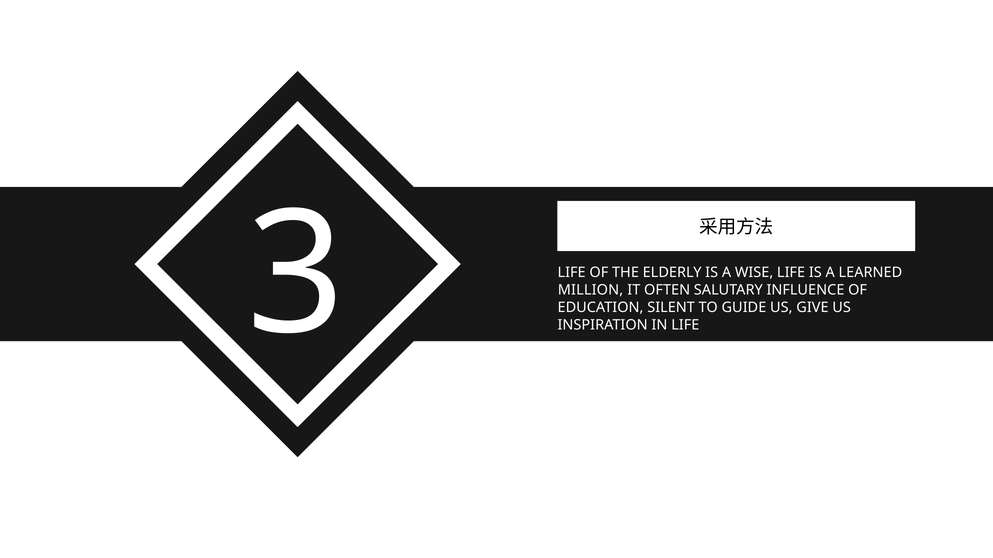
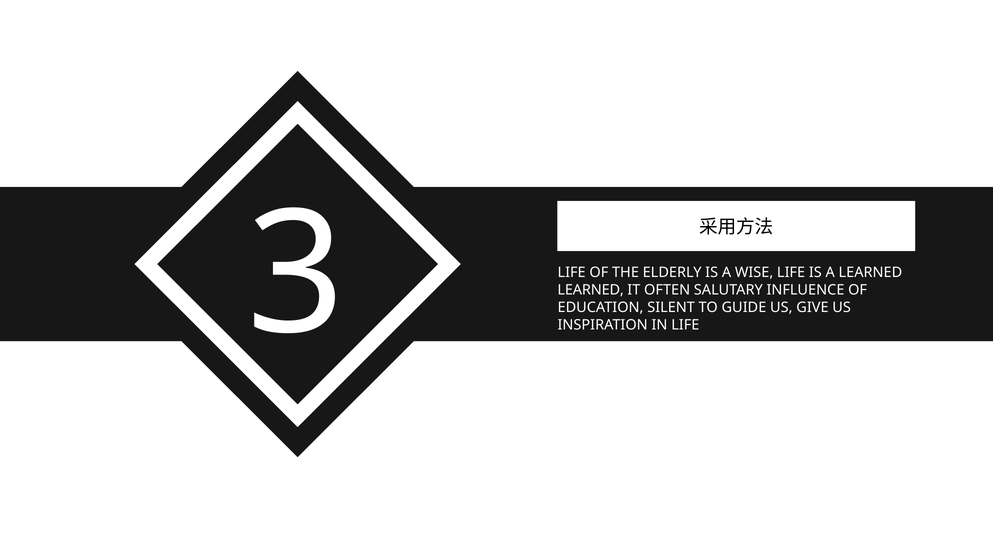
MILLION at (591, 290): MILLION -> LEARNED
